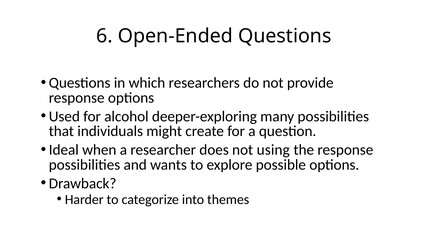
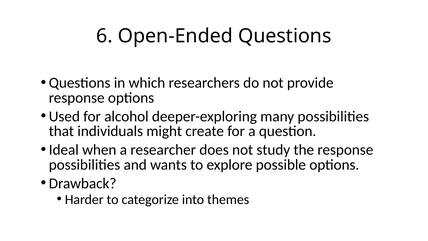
using: using -> study
